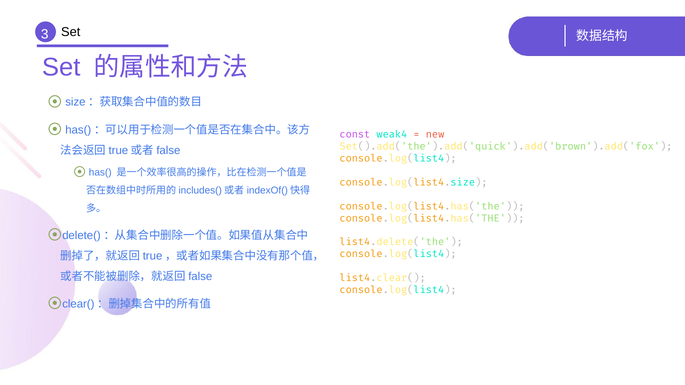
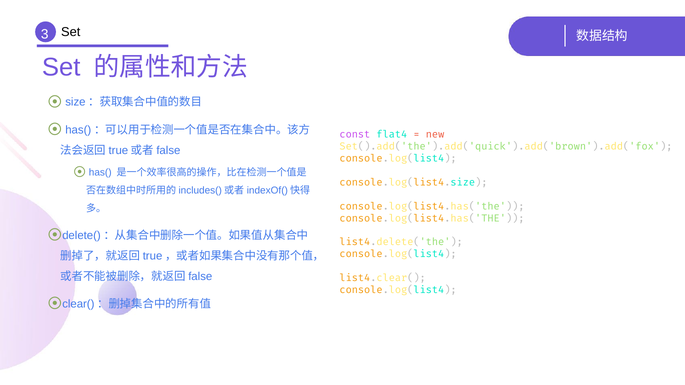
weak4: weak4 -> flat4
